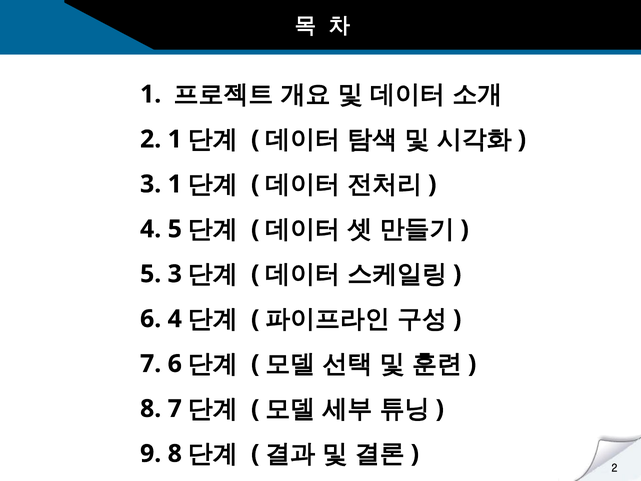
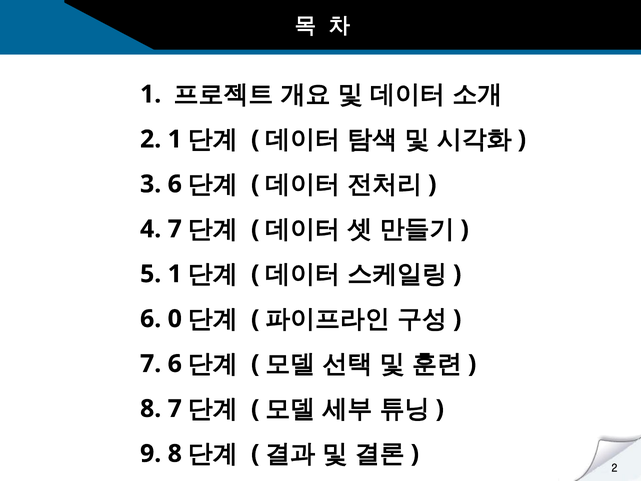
3 1: 1 -> 6
4 5: 5 -> 7
5 3: 3 -> 1
6 4: 4 -> 0
